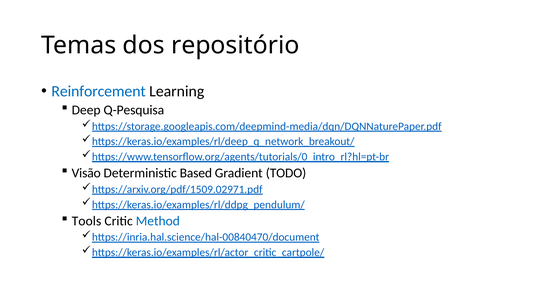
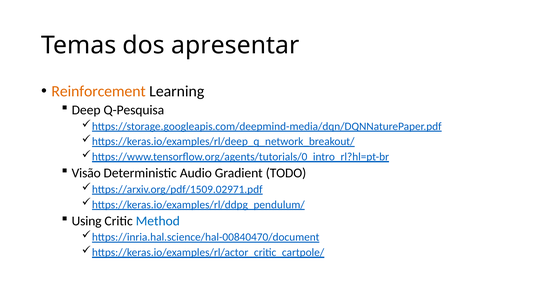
repositório: repositório -> apresentar
Reinforcement colour: blue -> orange
Based: Based -> Audio
Tools: Tools -> Using
